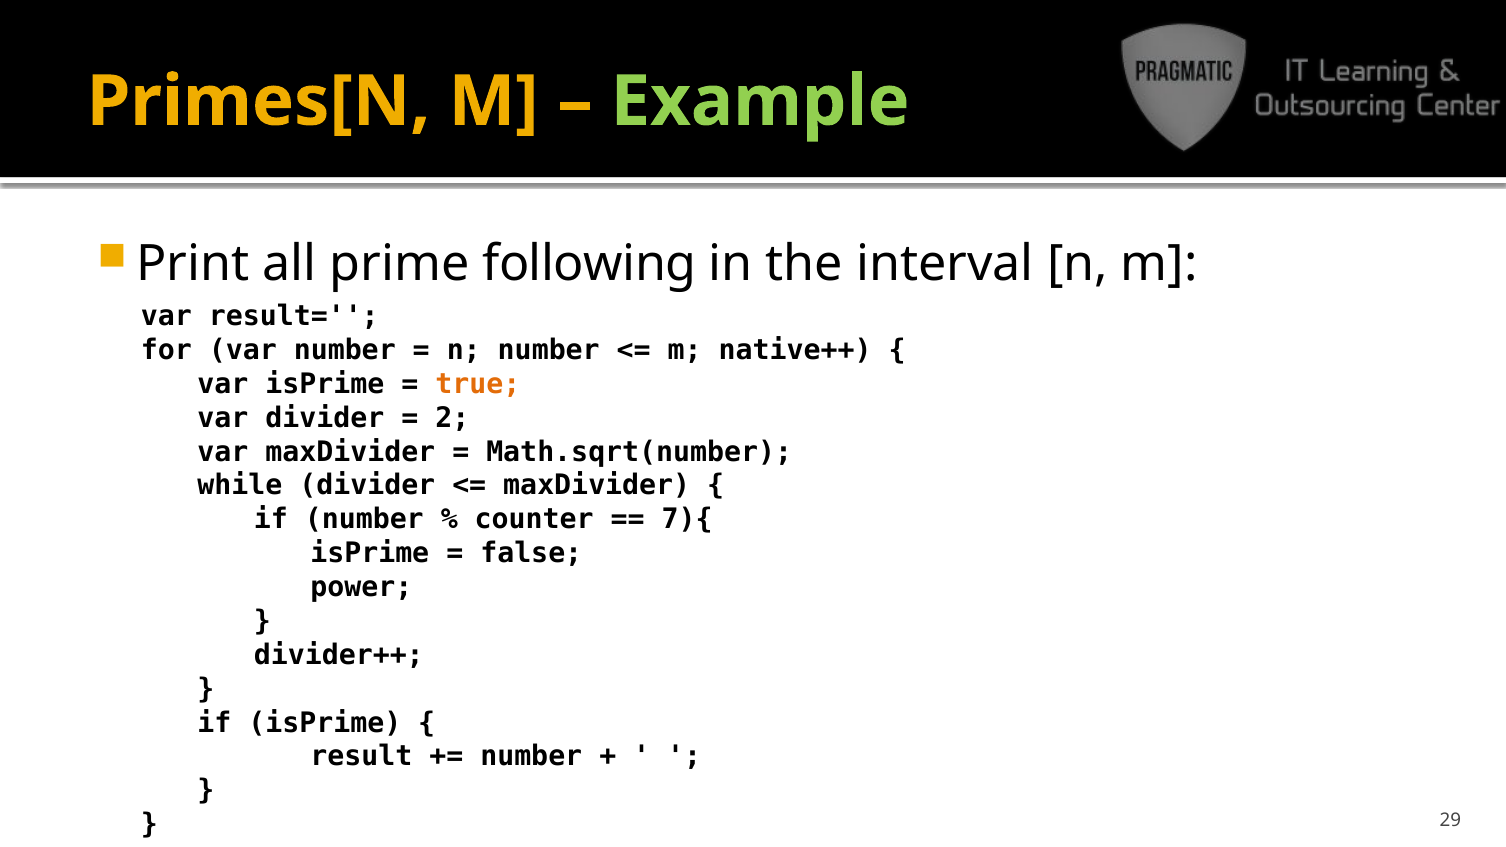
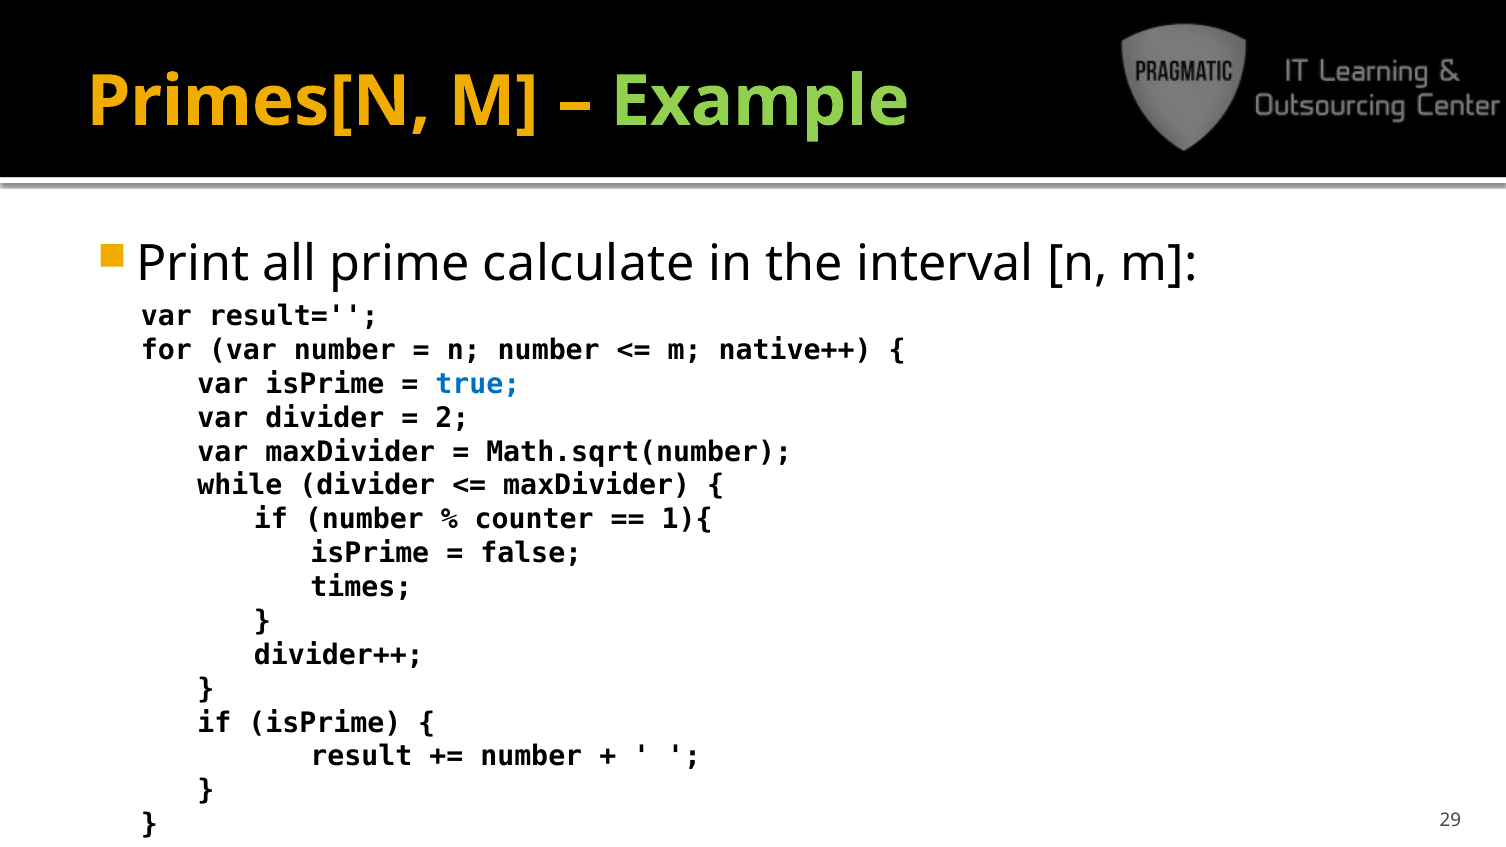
following: following -> calculate
true colour: orange -> blue
7){: 7){ -> 1){
power: power -> times
